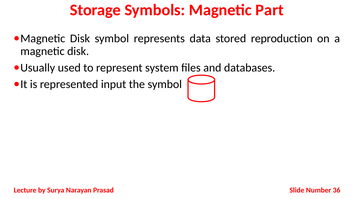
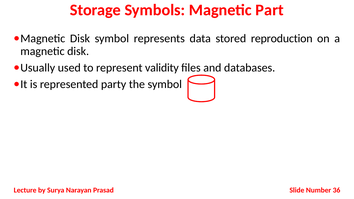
system: system -> validity
input: input -> party
